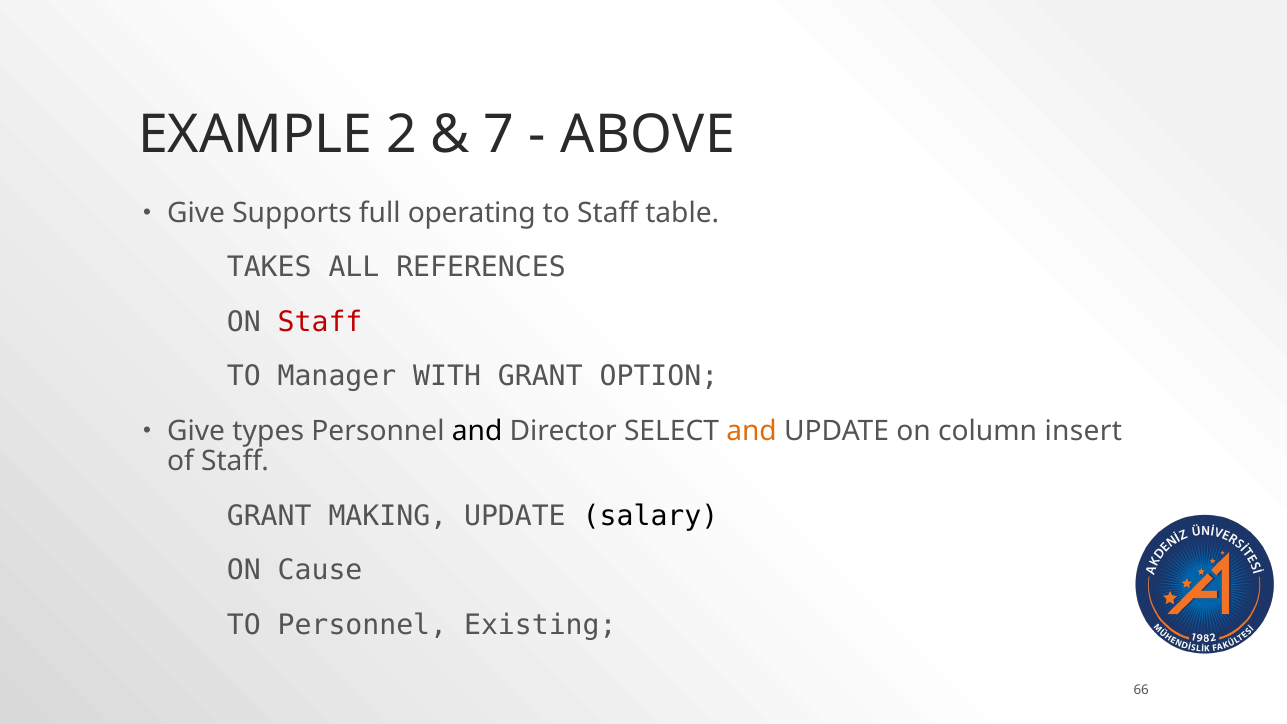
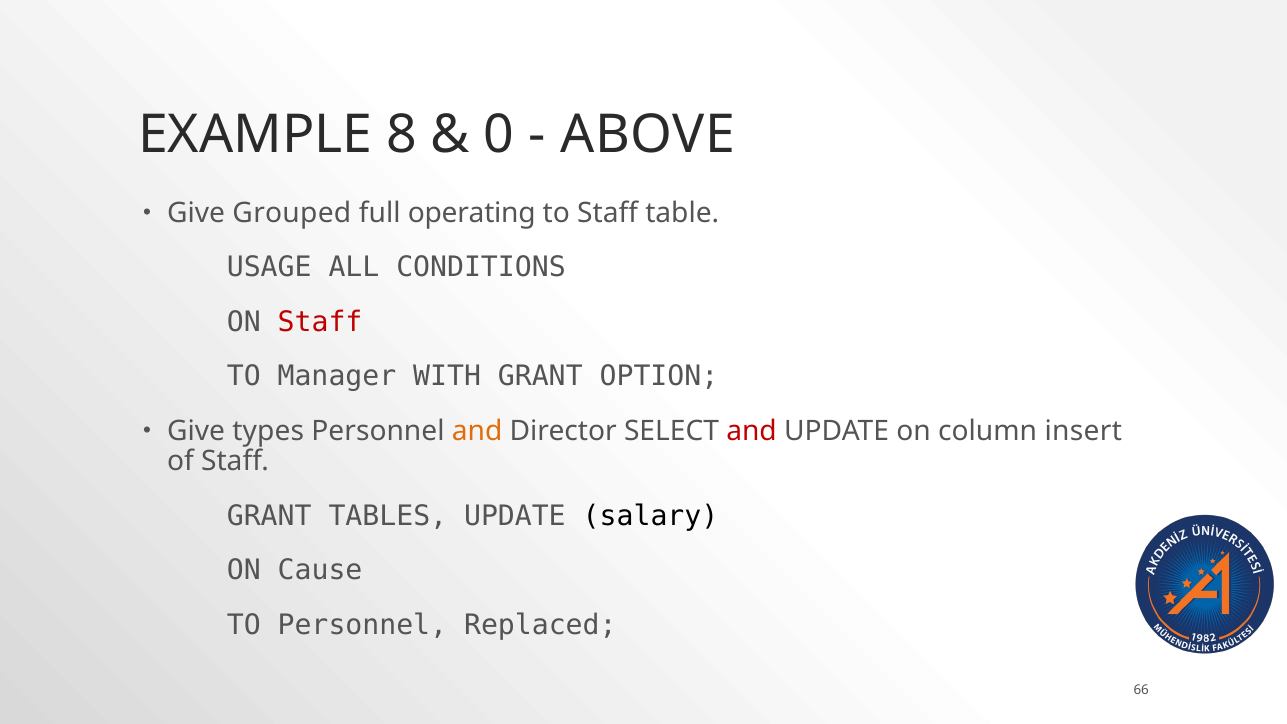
2: 2 -> 8
7: 7 -> 0
Supports: Supports -> Grouped
TAKES: TAKES -> USAGE
REFERENCES: REFERENCES -> CONDITIONS
and at (477, 431) colour: black -> orange
and at (752, 431) colour: orange -> red
MAKING: MAKING -> TABLES
Existing: Existing -> Replaced
